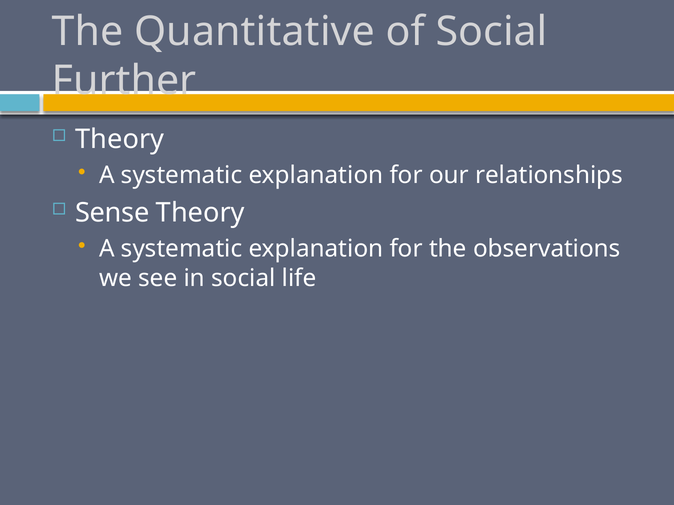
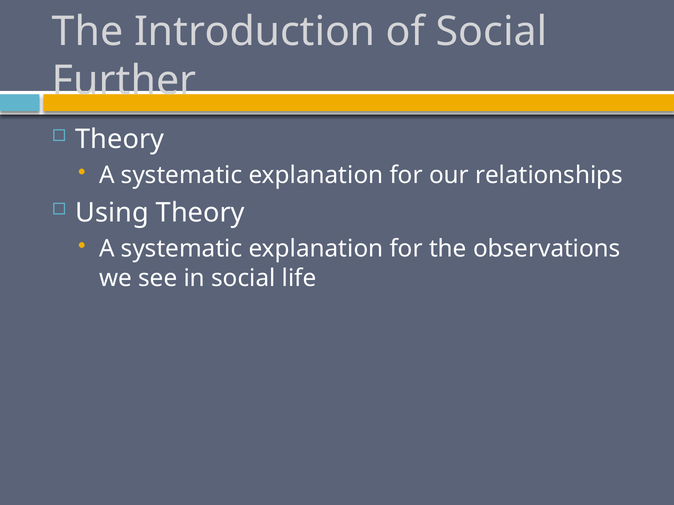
Quantitative: Quantitative -> Introduction
Sense: Sense -> Using
